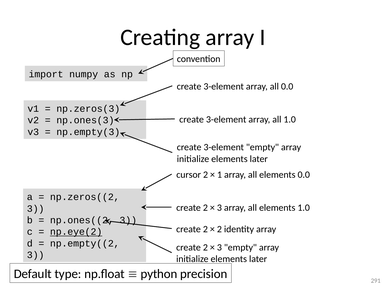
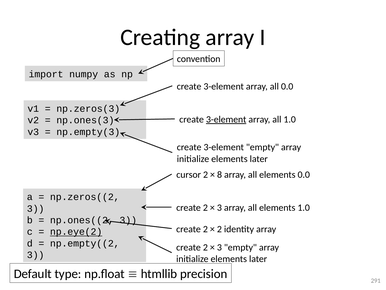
3-element at (226, 119) underline: none -> present
1: 1 -> 8
python: python -> htmllib
